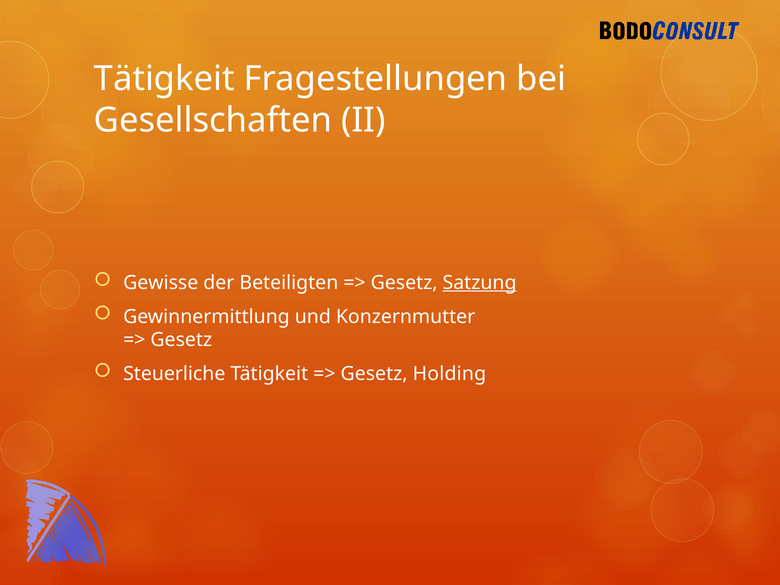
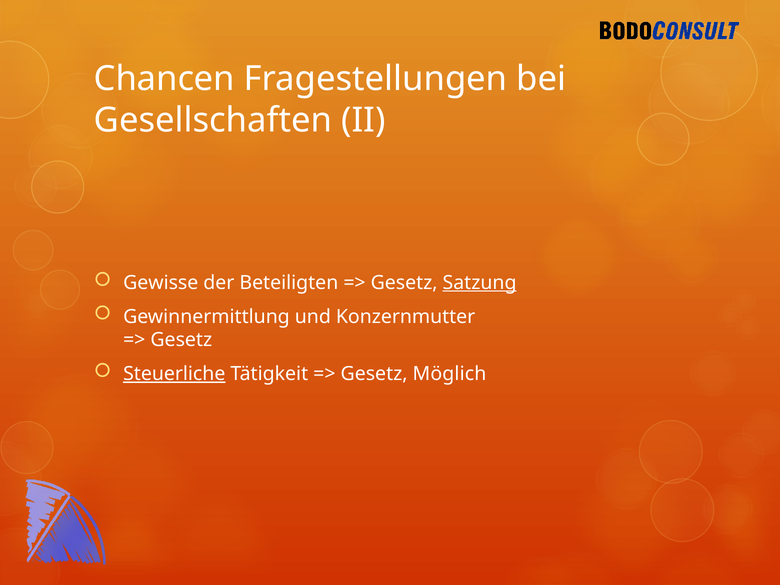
Tätigkeit at (164, 79): Tätigkeit -> Chancen
Steuerliche underline: none -> present
Holding: Holding -> Möglich
